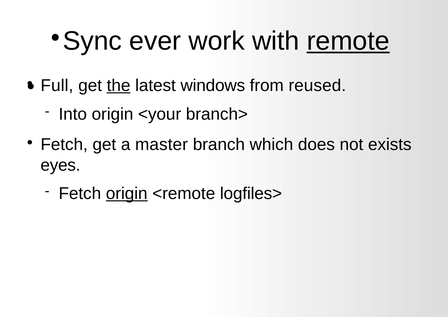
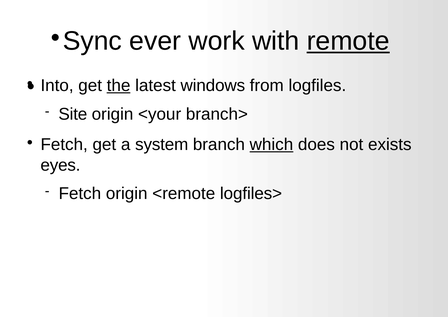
Full: Full -> Into
reused: reused -> logfiles
Into: Into -> Site
master: master -> system
which underline: none -> present
origin at (127, 193) underline: present -> none
